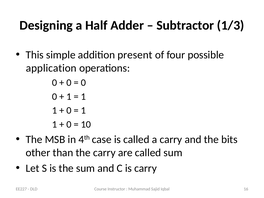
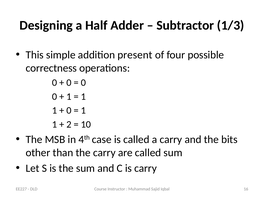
application: application -> correctness
0 at (69, 124): 0 -> 2
